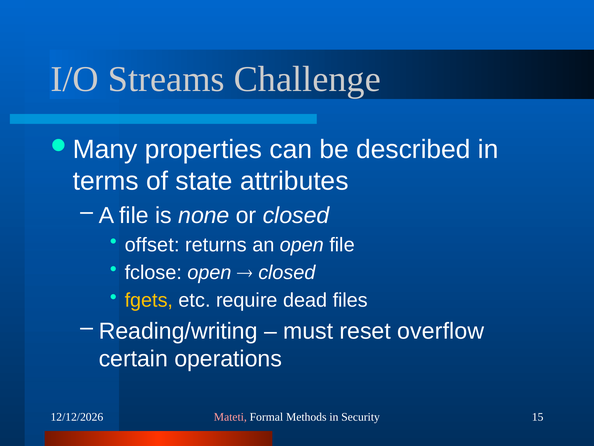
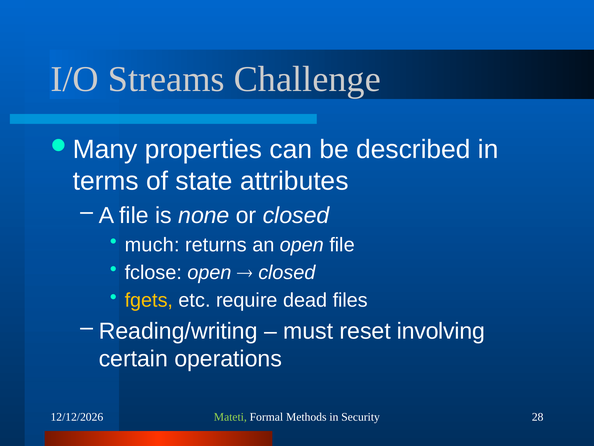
offset: offset -> much
overflow: overflow -> involving
Mateti colour: pink -> light green
15: 15 -> 28
